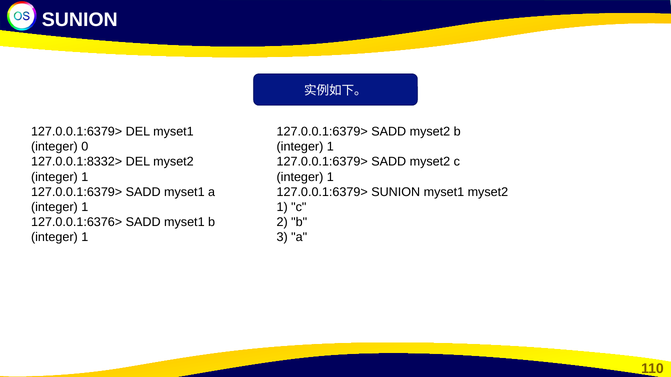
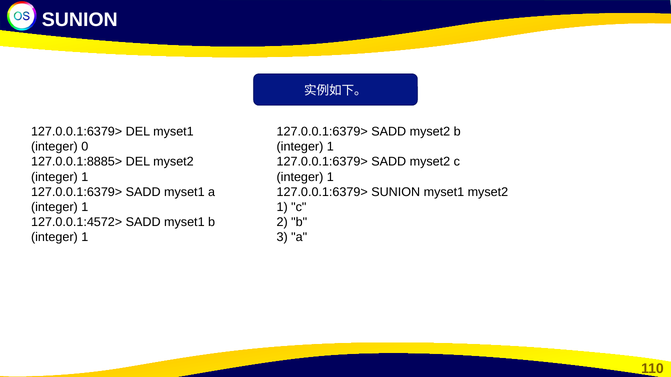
127.0.0.1:8332>: 127.0.0.1:8332> -> 127.0.0.1:8885>
127.0.0.1:6376>: 127.0.0.1:6376> -> 127.0.0.1:4572>
